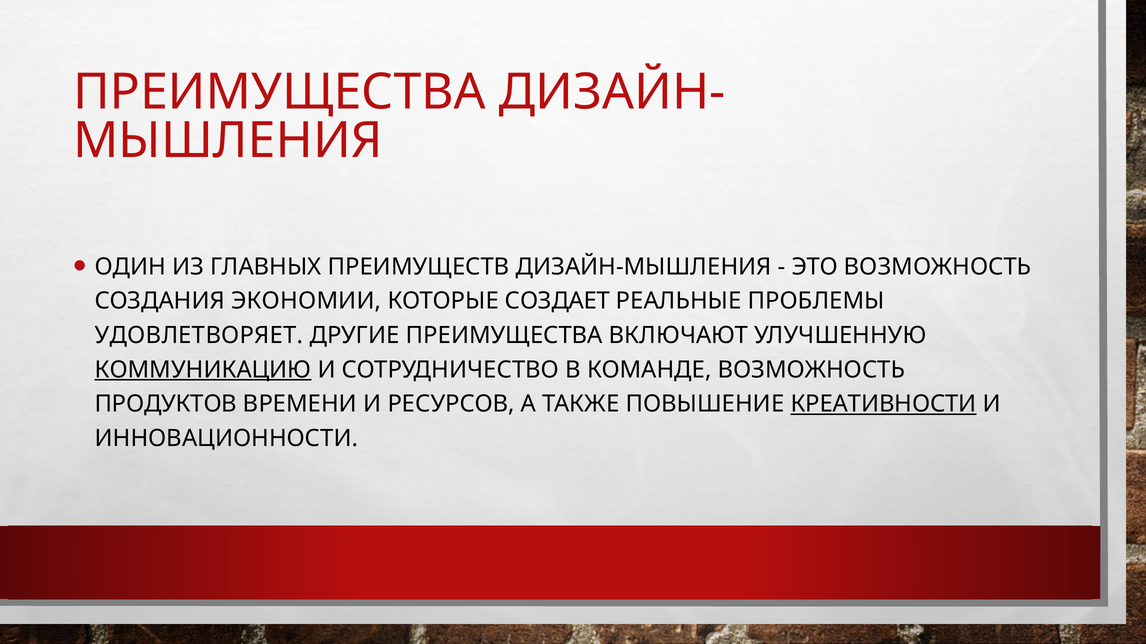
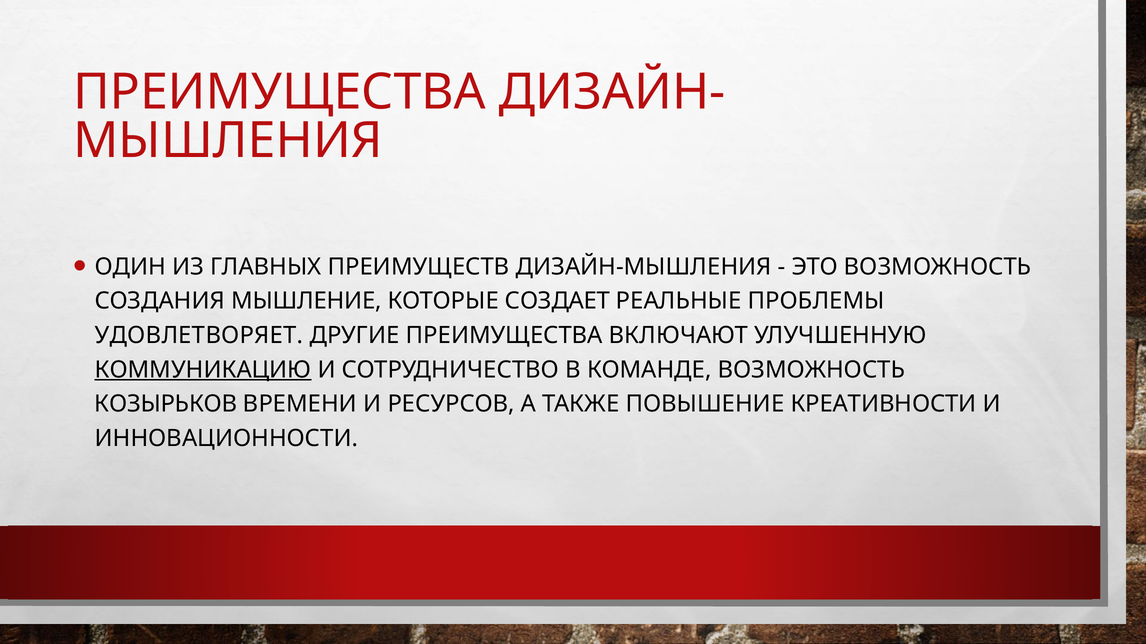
ЭКОНОМИИ: ЭКОНОМИИ -> МЫШЛЕНИЕ
ПРОДУКТОВ: ПРОДУКТОВ -> КОЗЫРЬКОВ
КРЕАТИВНОСТИ underline: present -> none
